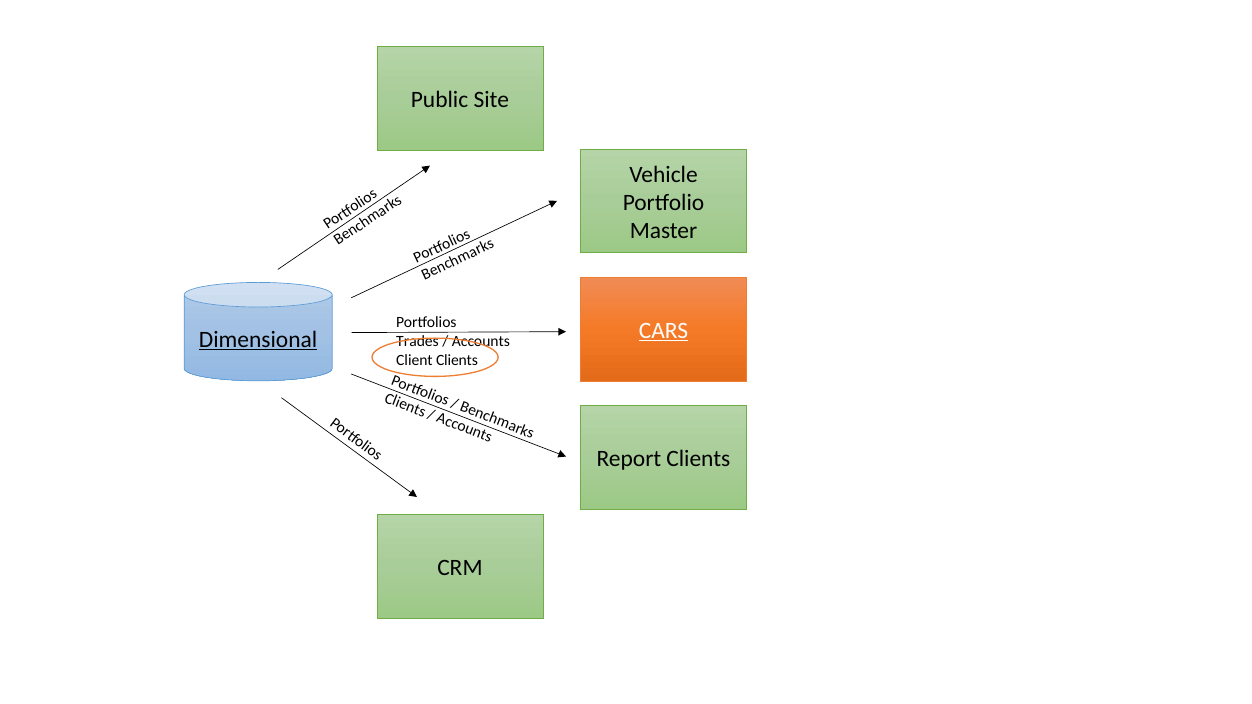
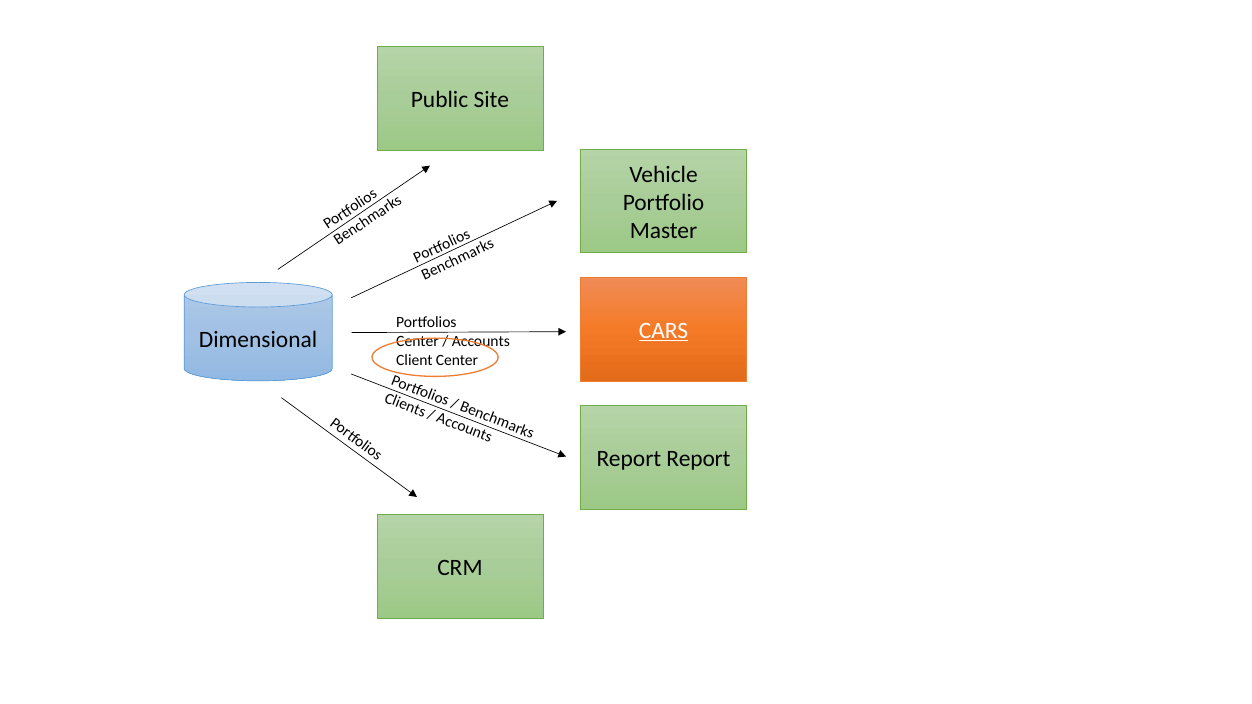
Dimensional underline: present -> none
Trades at (418, 342): Trades -> Center
Client Clients: Clients -> Center
Report Clients: Clients -> Report
